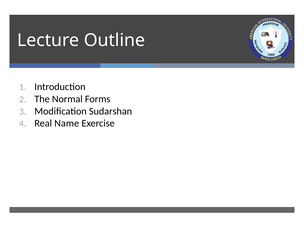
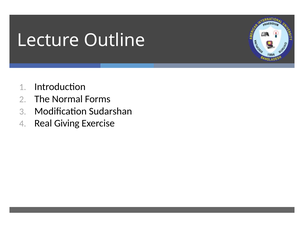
Name: Name -> Giving
